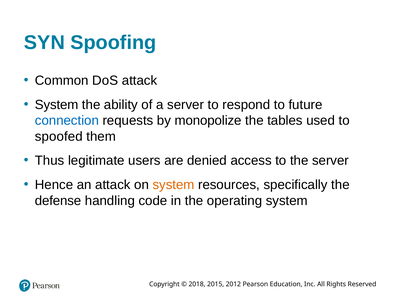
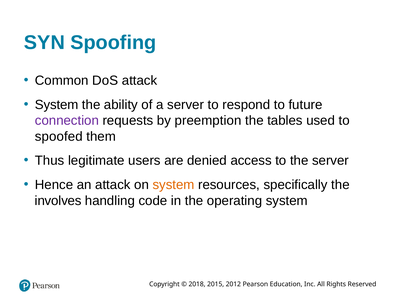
connection colour: blue -> purple
monopolize: monopolize -> preemption
defense: defense -> involves
